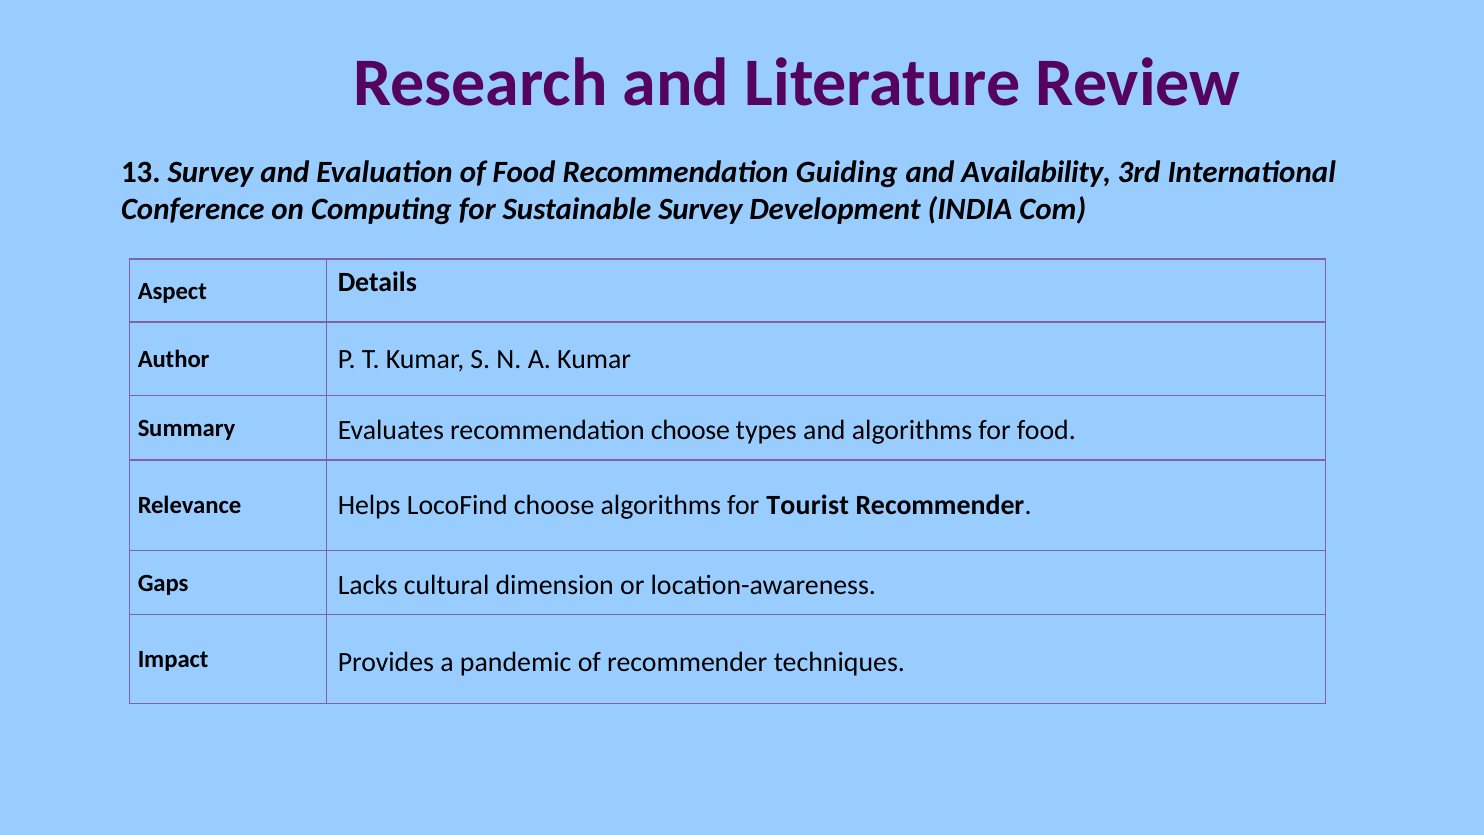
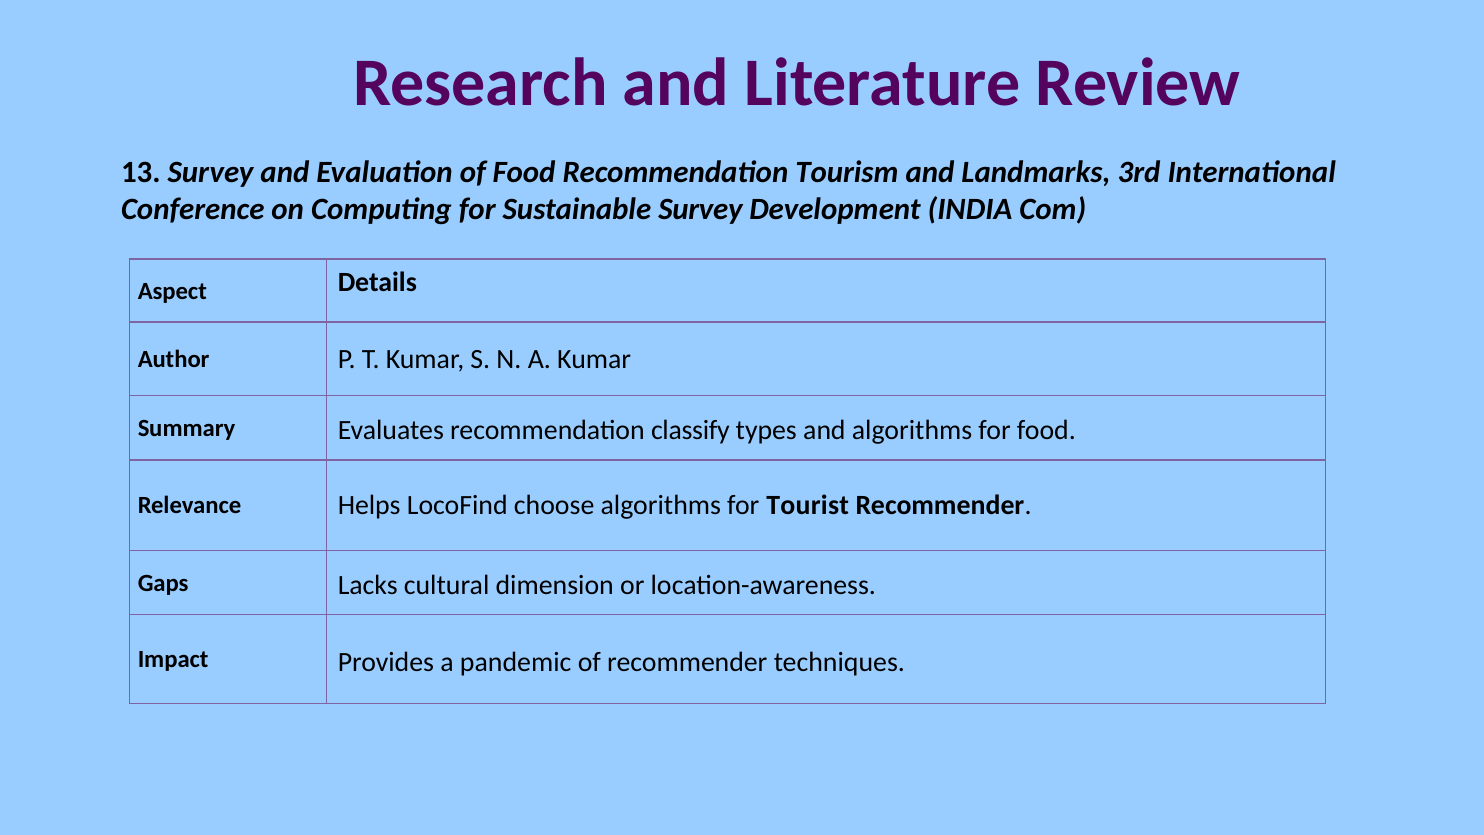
Guiding: Guiding -> Tourism
Availability: Availability -> Landmarks
recommendation choose: choose -> classify
